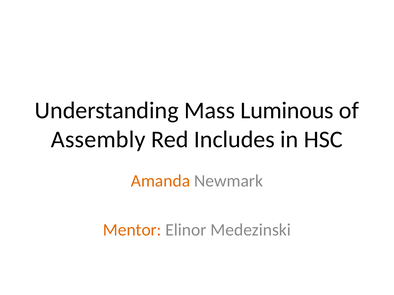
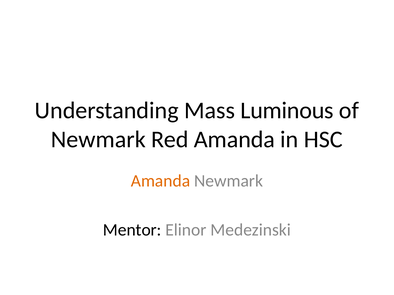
Assembly at (98, 140): Assembly -> Newmark
Red Includes: Includes -> Amanda
Mentor colour: orange -> black
